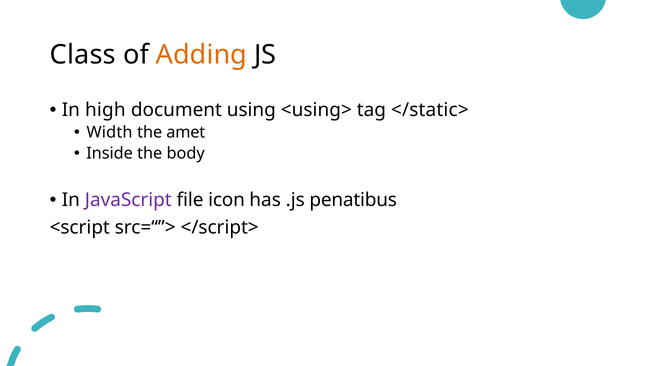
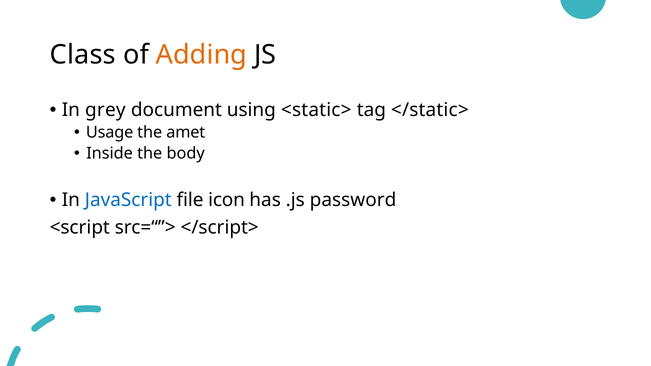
high: high -> grey
<using>: <using> -> <static>
Width: Width -> Usage
JavaScript colour: purple -> blue
penatibus: penatibus -> password
